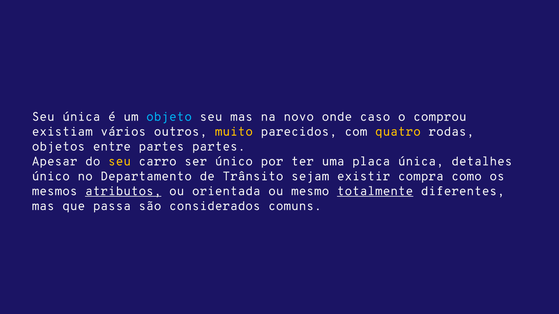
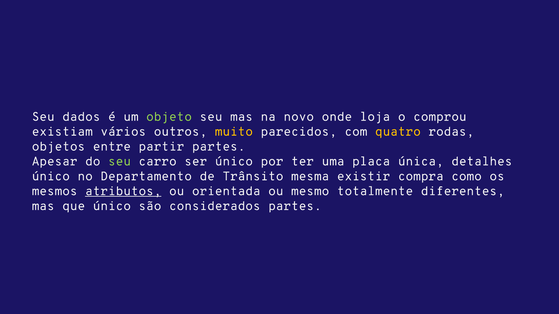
Seu única: única -> dados
objeto colour: light blue -> light green
caso: caso -> loja
entre partes: partes -> partir
seu at (120, 162) colour: yellow -> light green
sejam: sejam -> mesma
totalmente underline: present -> none
que passa: passa -> único
considerados comuns: comuns -> partes
